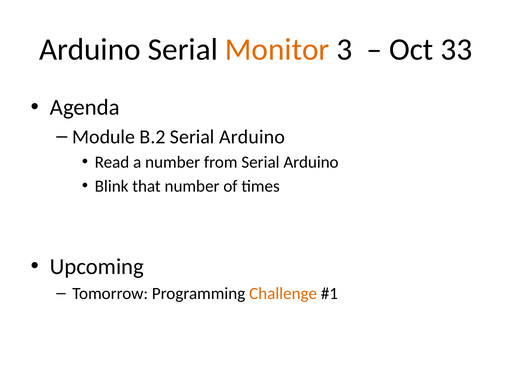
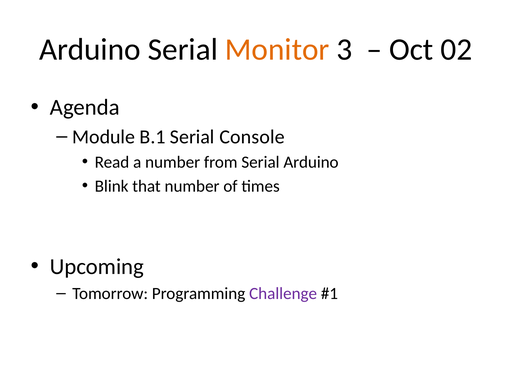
33: 33 -> 02
B.2: B.2 -> B.1
Arduino at (252, 137): Arduino -> Console
Challenge colour: orange -> purple
